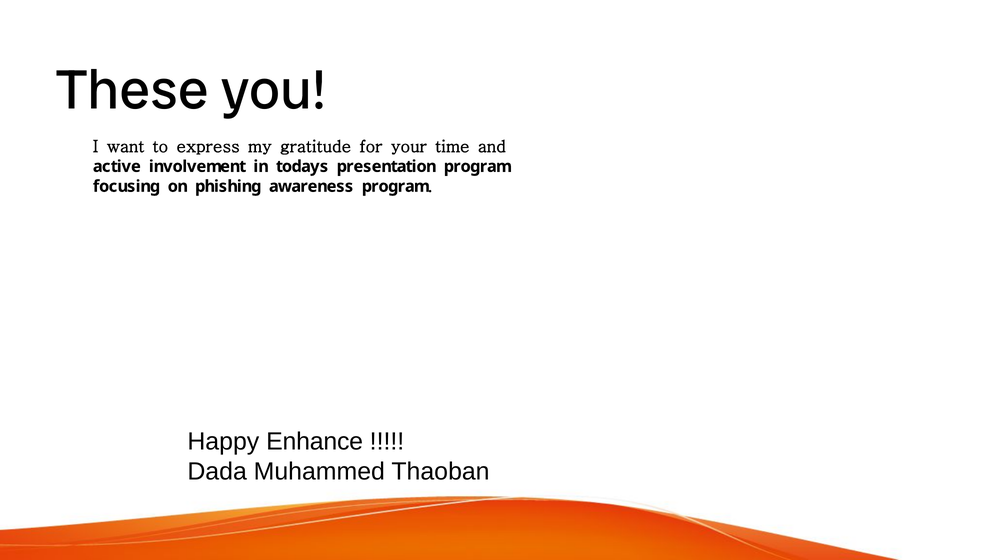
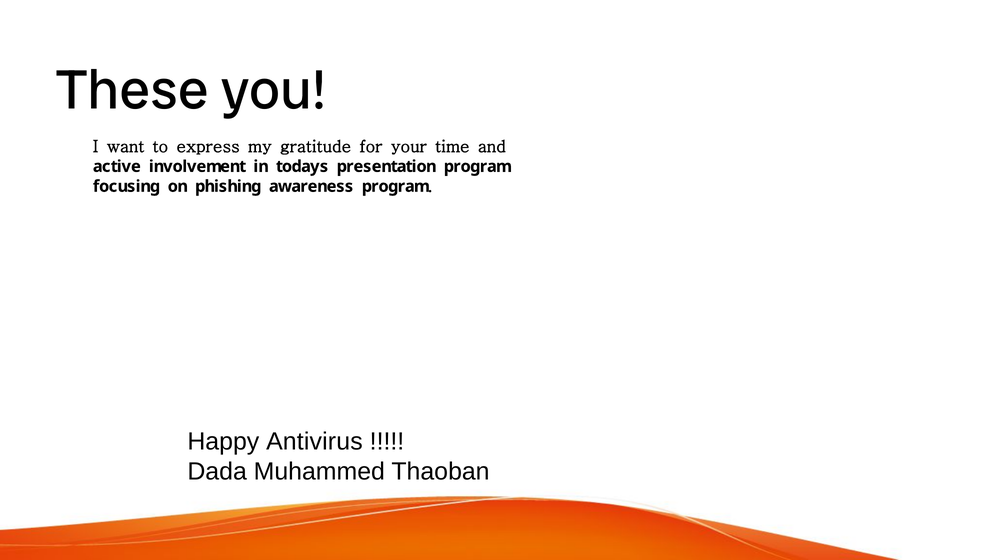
Enhance: Enhance -> Antivirus
